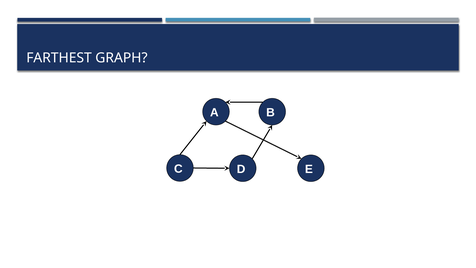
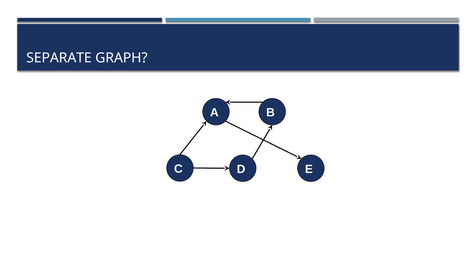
FARTHEST: FARTHEST -> SEPARATE
